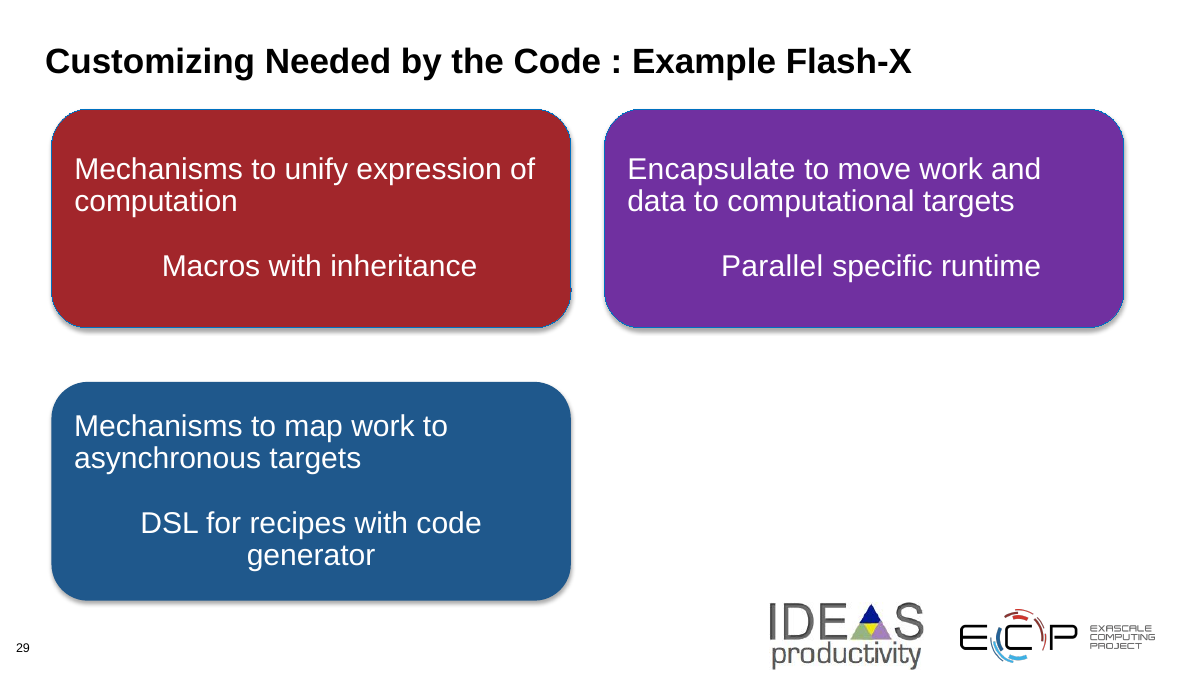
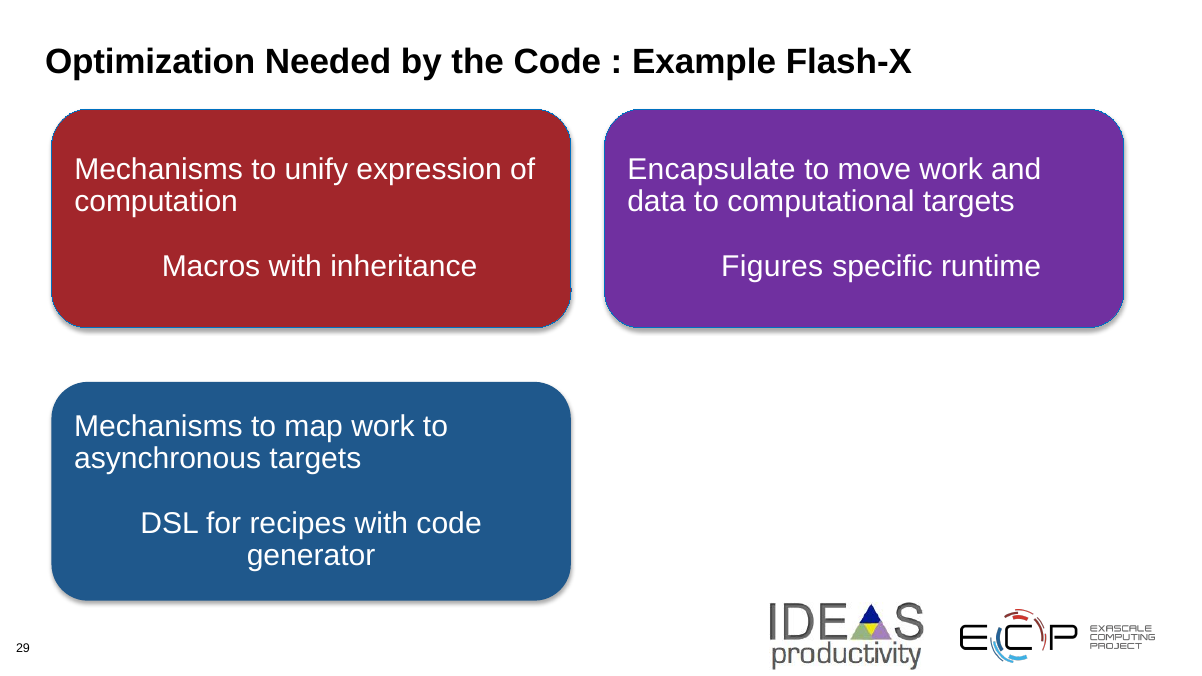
Customizing: Customizing -> Optimization
Parallel: Parallel -> Figures
